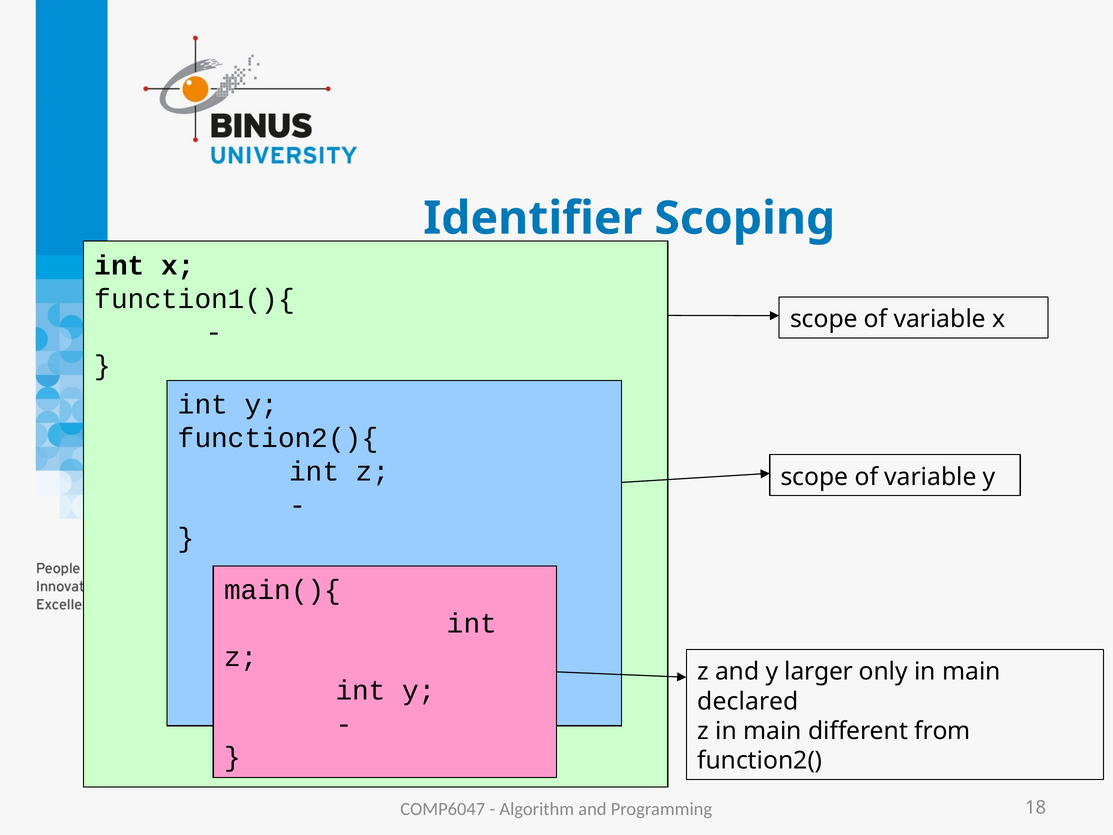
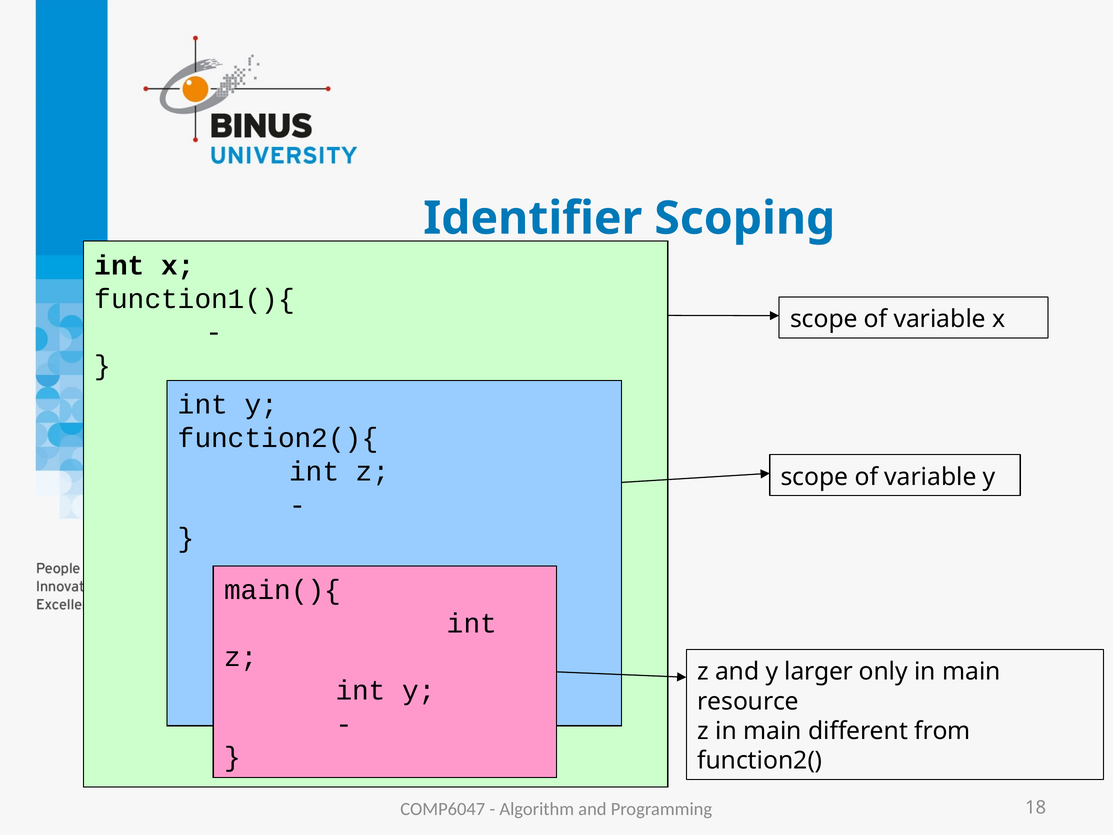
declared: declared -> resource
